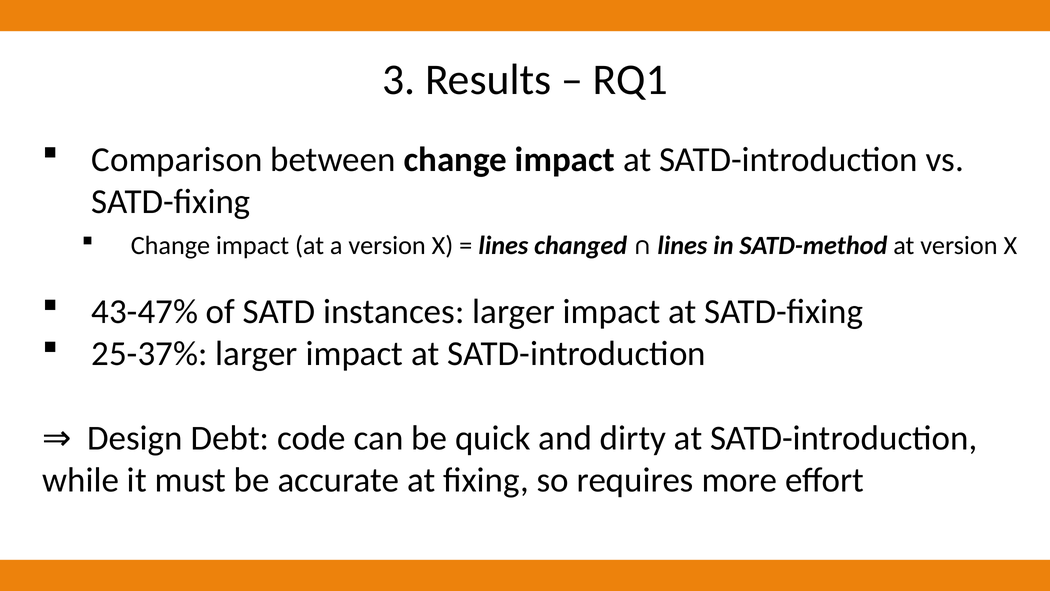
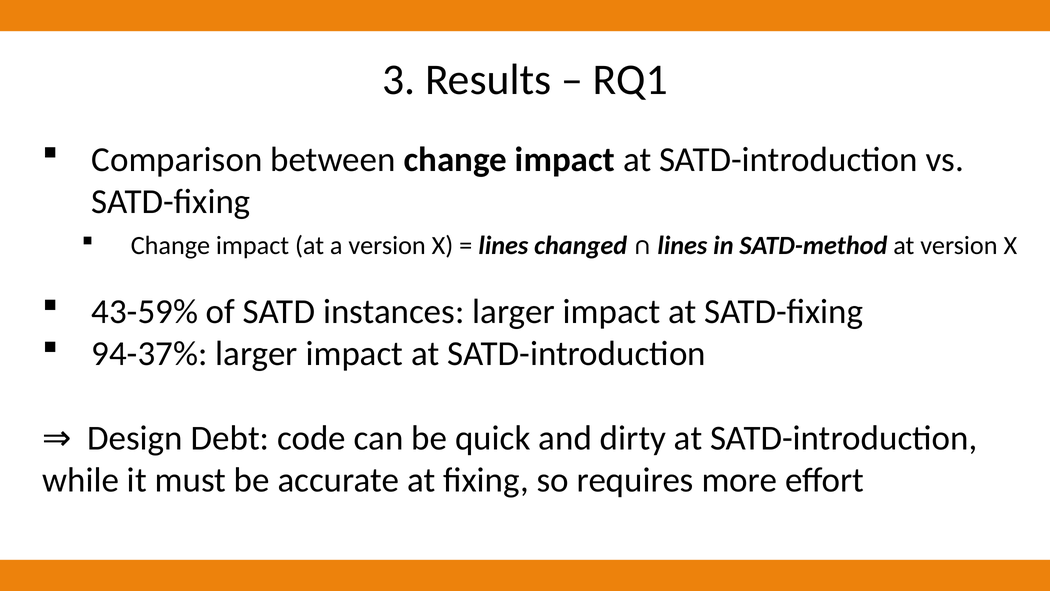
43-47%: 43-47% -> 43-59%
25-37%: 25-37% -> 94-37%
